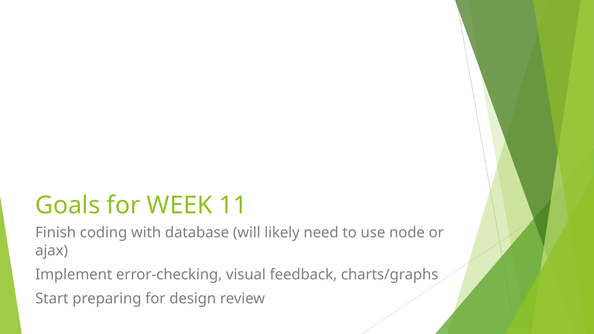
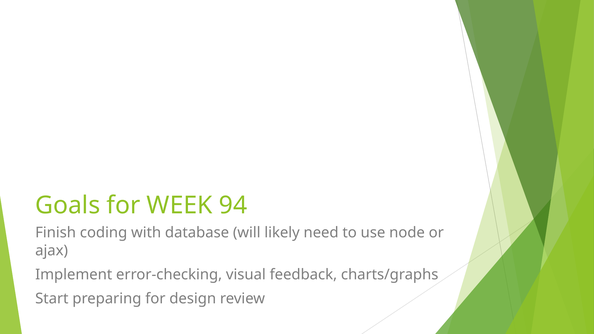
11: 11 -> 94
